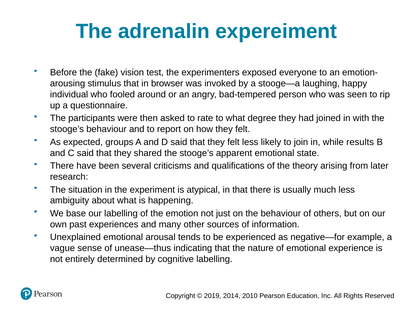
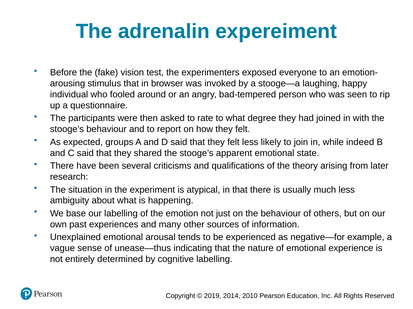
results: results -> indeed
